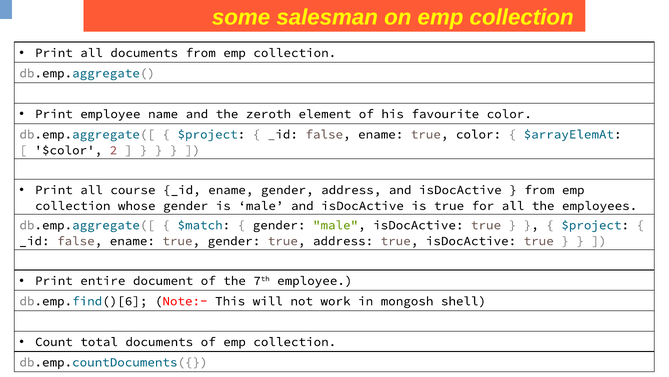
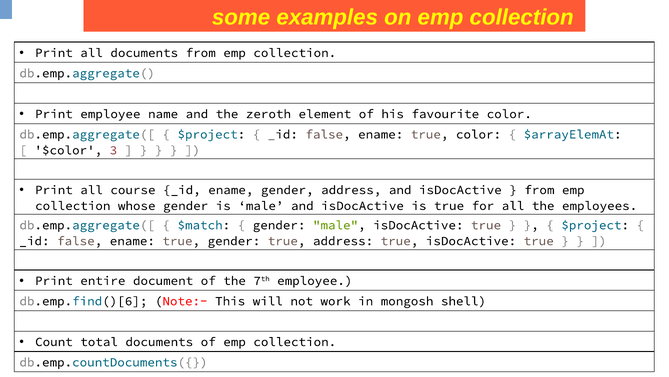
salesman: salesman -> examples
2: 2 -> 3
